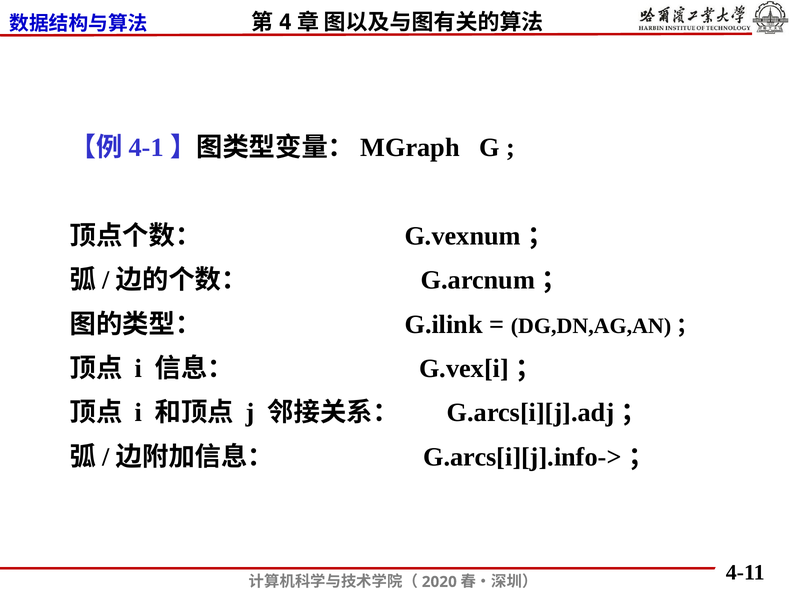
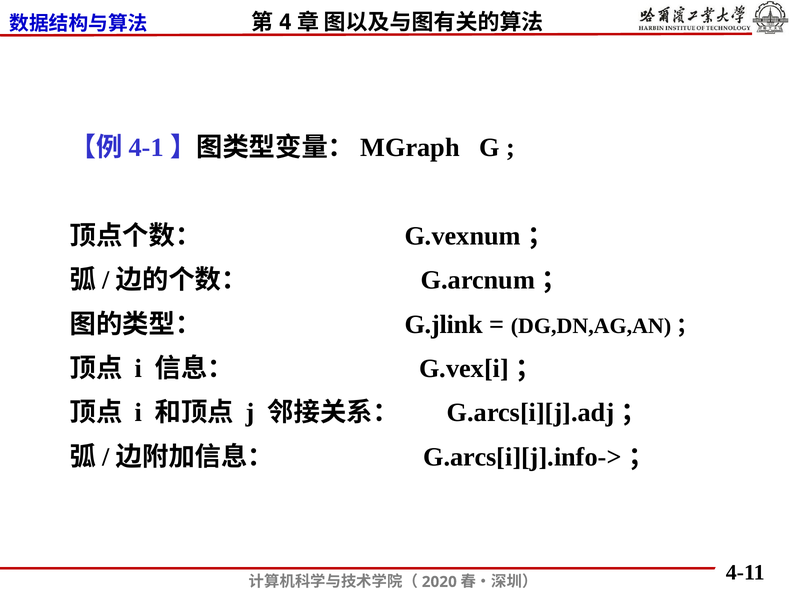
G.ilink: G.ilink -> G.jlink
